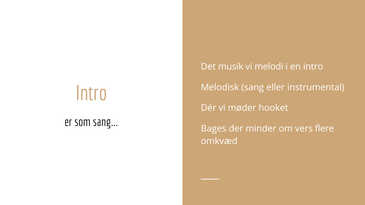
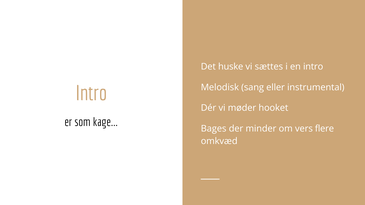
musik: musik -> huske
melodi: melodi -> sættes
som sang: sang -> kage
